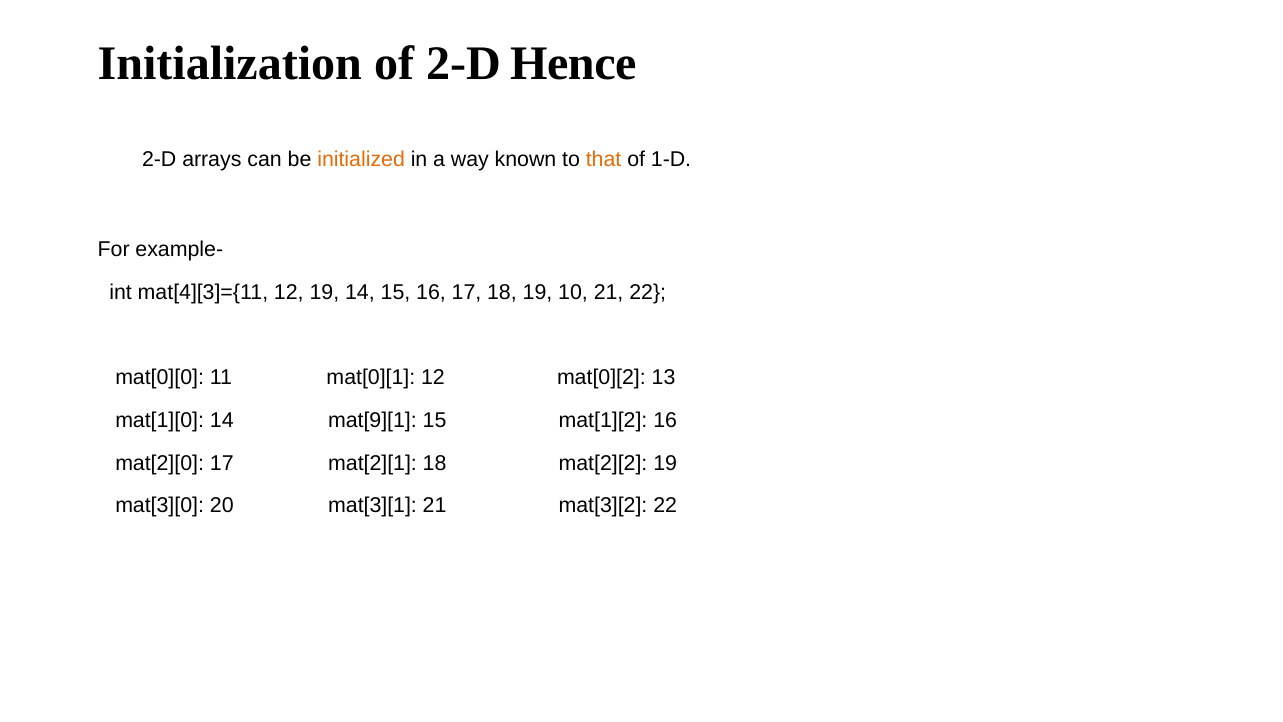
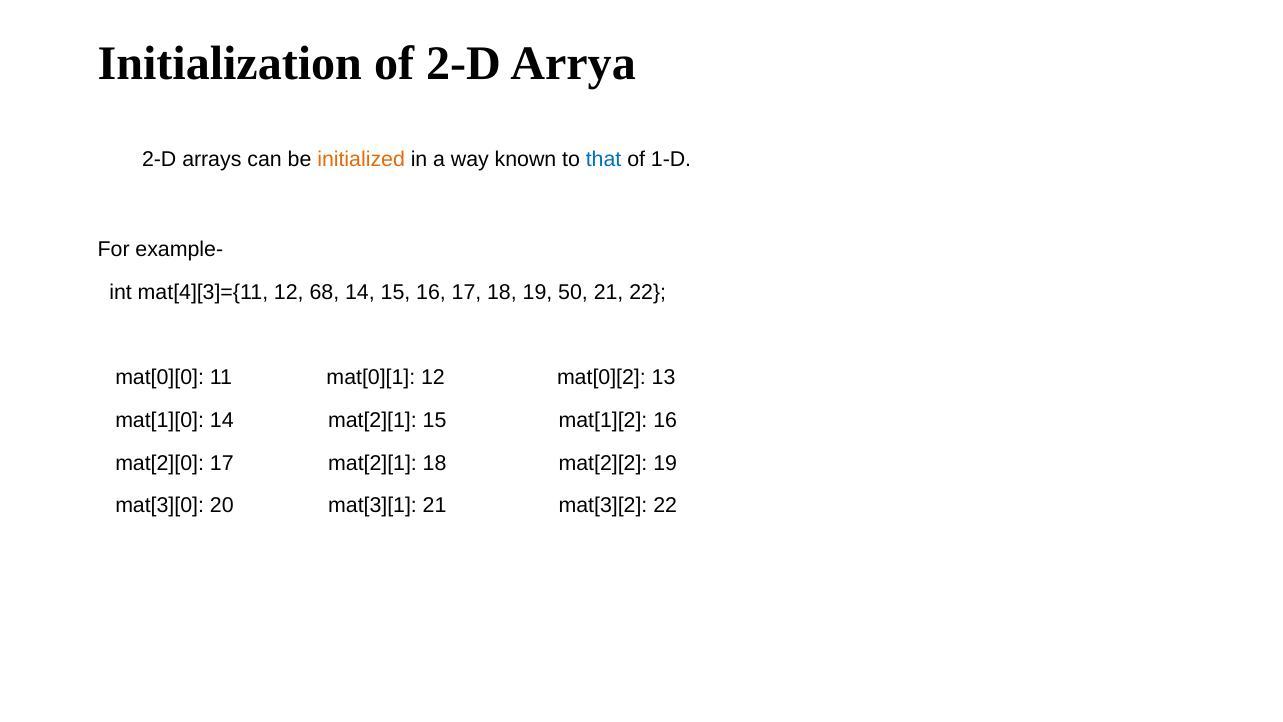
Hence: Hence -> Arrya
that colour: orange -> blue
12 19: 19 -> 68
10: 10 -> 50
14 mat[9][1: mat[9][1 -> mat[2][1
